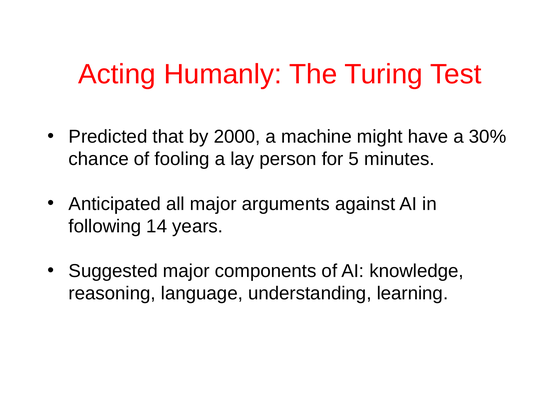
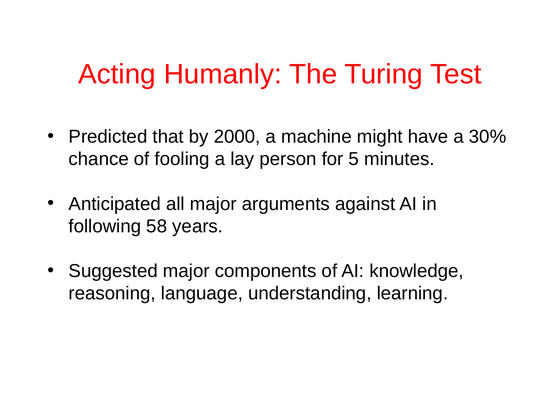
14: 14 -> 58
